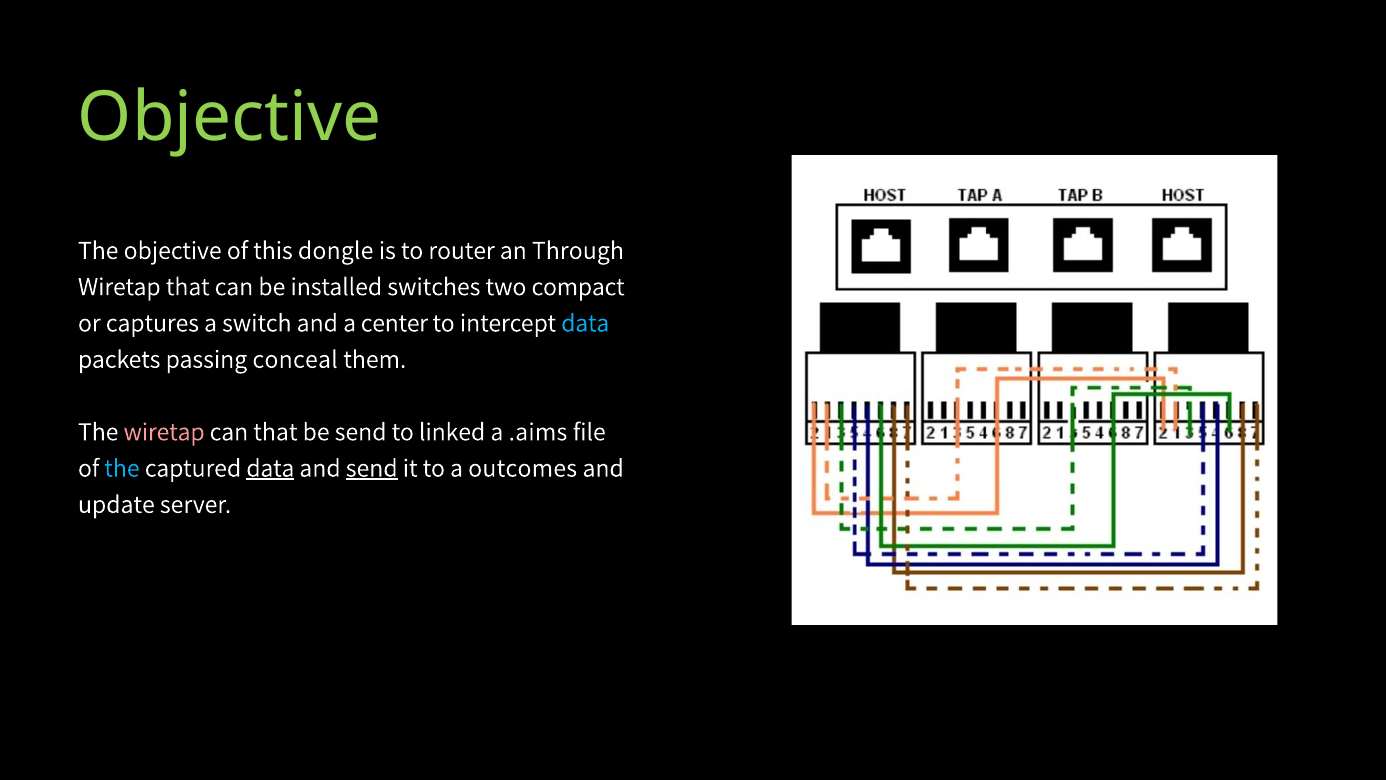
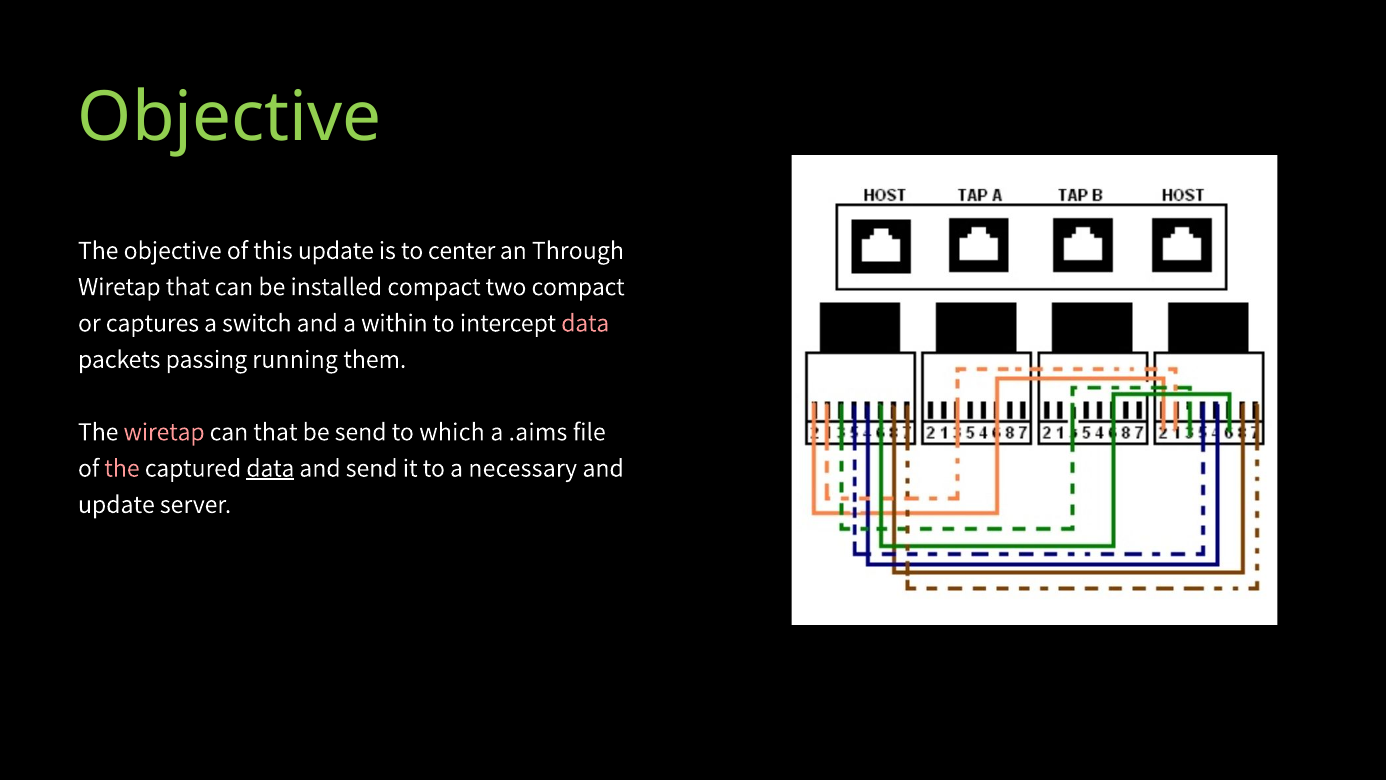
this dongle: dongle -> update
router: router -> center
installed switches: switches -> compact
center: center -> within
data at (585, 323) colour: light blue -> pink
conceal: conceal -> running
linked: linked -> which
the at (122, 468) colour: light blue -> pink
send at (372, 468) underline: present -> none
outcomes: outcomes -> necessary
